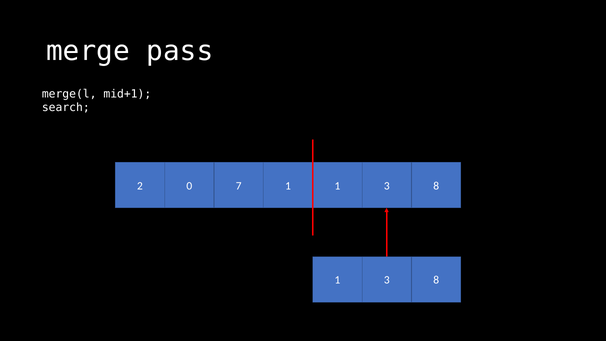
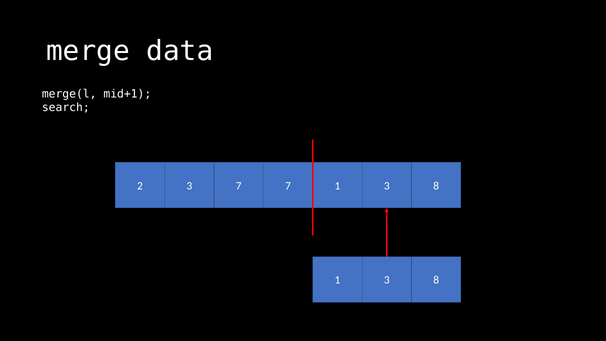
pass: pass -> data
2 0: 0 -> 3
7 1: 1 -> 7
